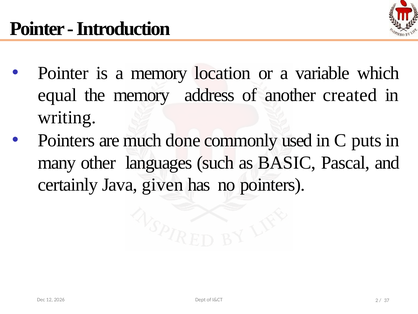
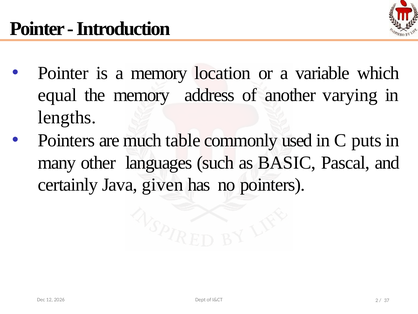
created: created -> varying
writing: writing -> lengths
done: done -> table
